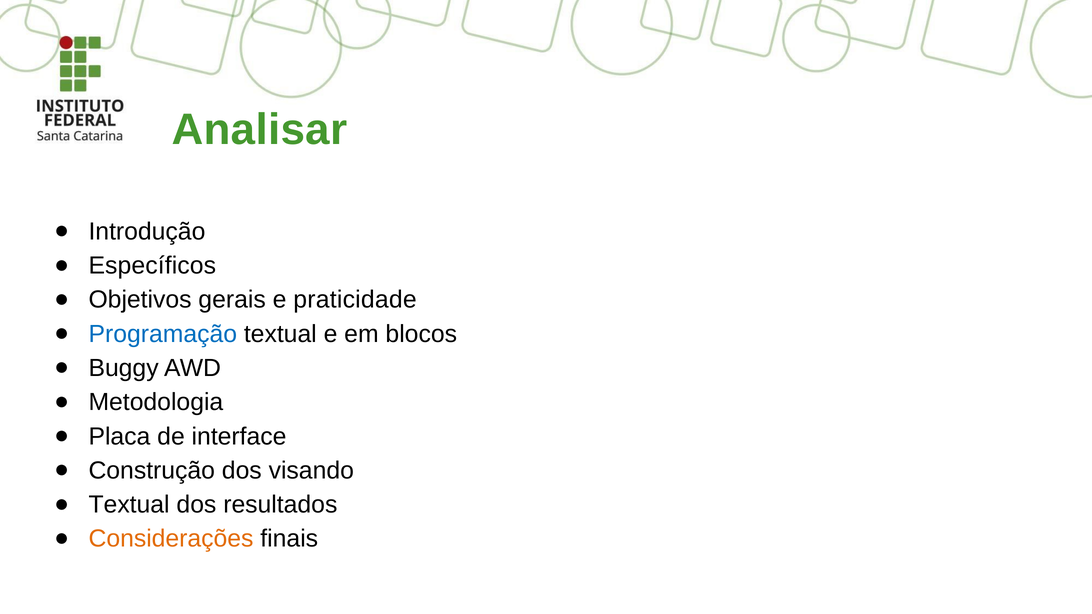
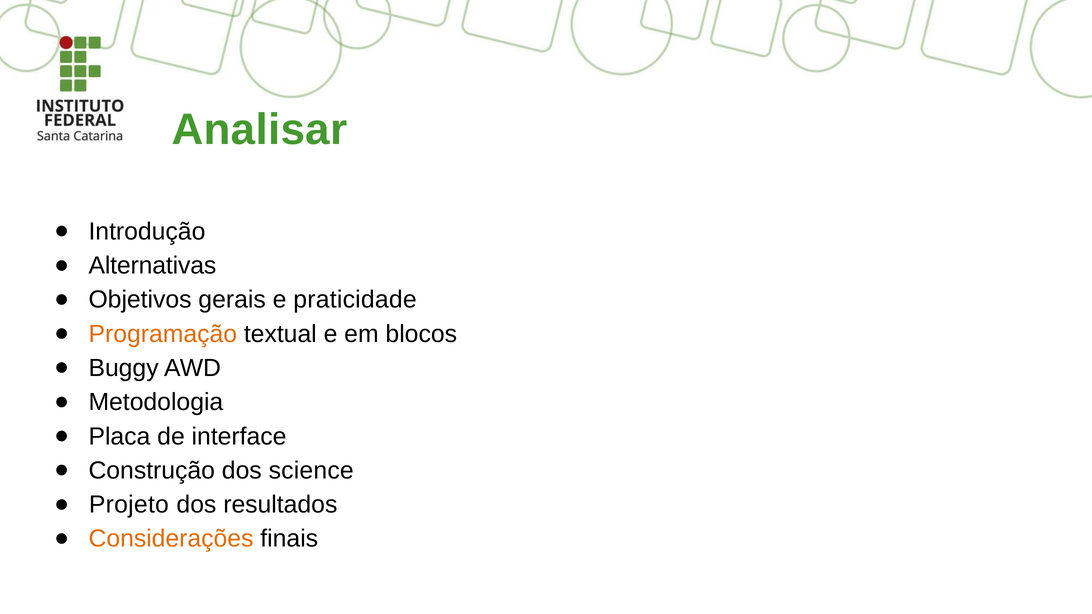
Específicos: Específicos -> Alternativas
Programação colour: blue -> orange
visando: visando -> science
Textual at (129, 505): Textual -> Projeto
